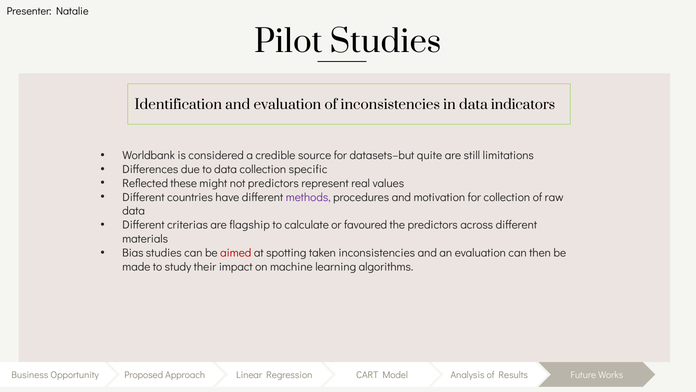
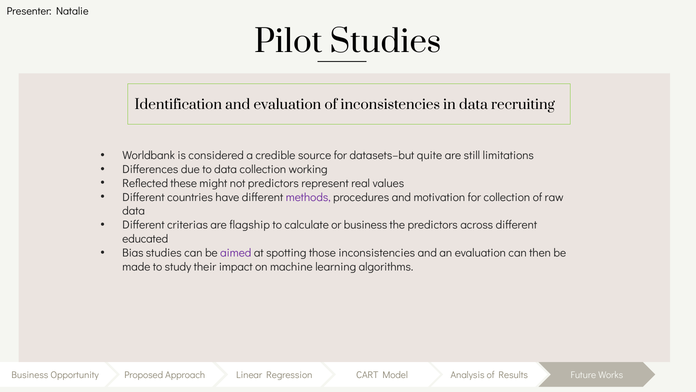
indicators: indicators -> recruiting
specific: specific -> working
or favoured: favoured -> business
materials: materials -> educated
aimed colour: red -> purple
taken: taken -> those
